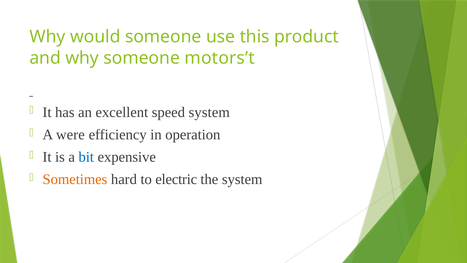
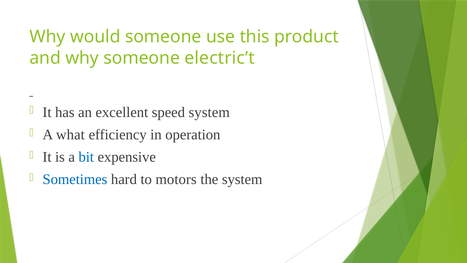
motors’t: motors’t -> electric’t
were: were -> what
Sometimes colour: orange -> blue
electric: electric -> motors
